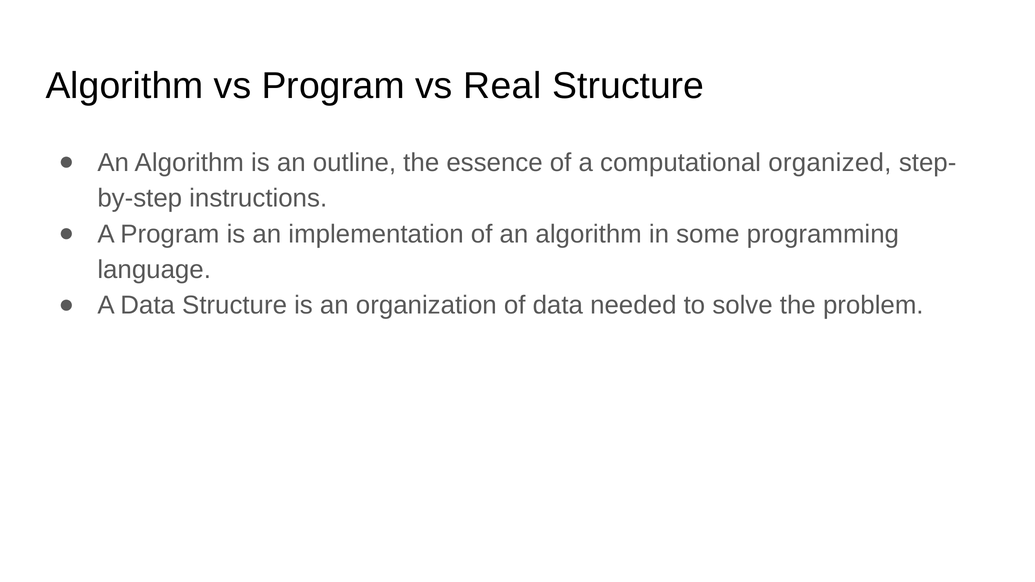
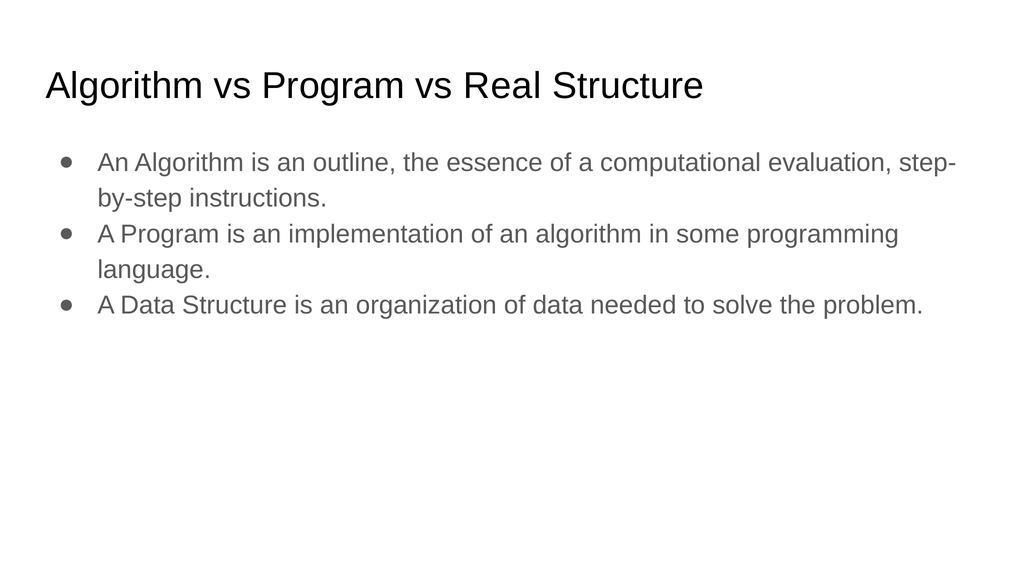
organized: organized -> evaluation
